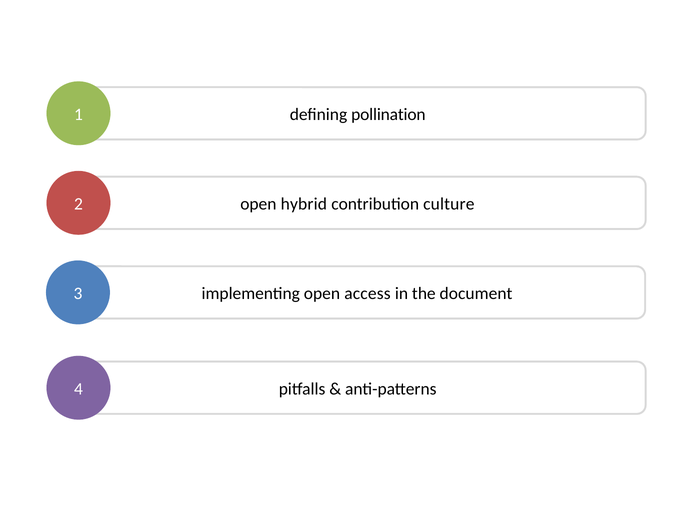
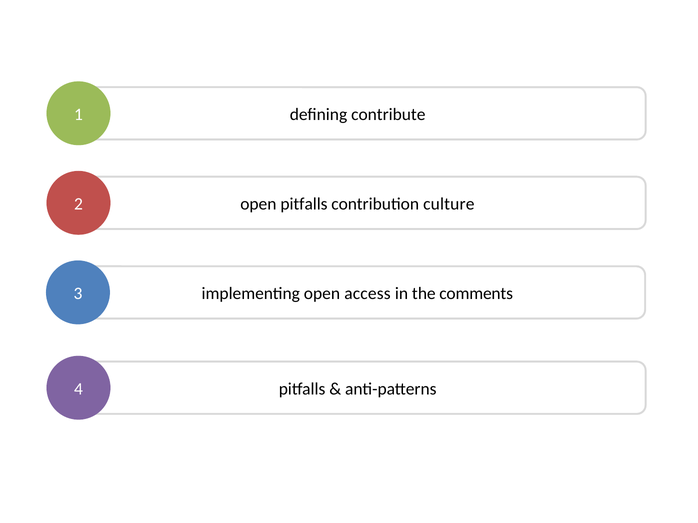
pollination: pollination -> contribute
open hybrid: hybrid -> pitfalls
document: document -> comments
